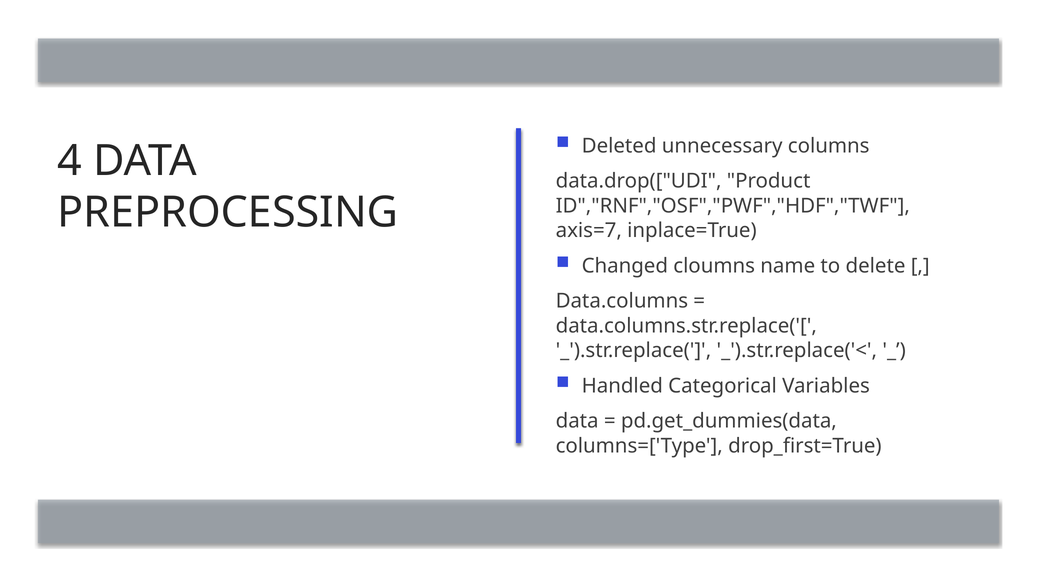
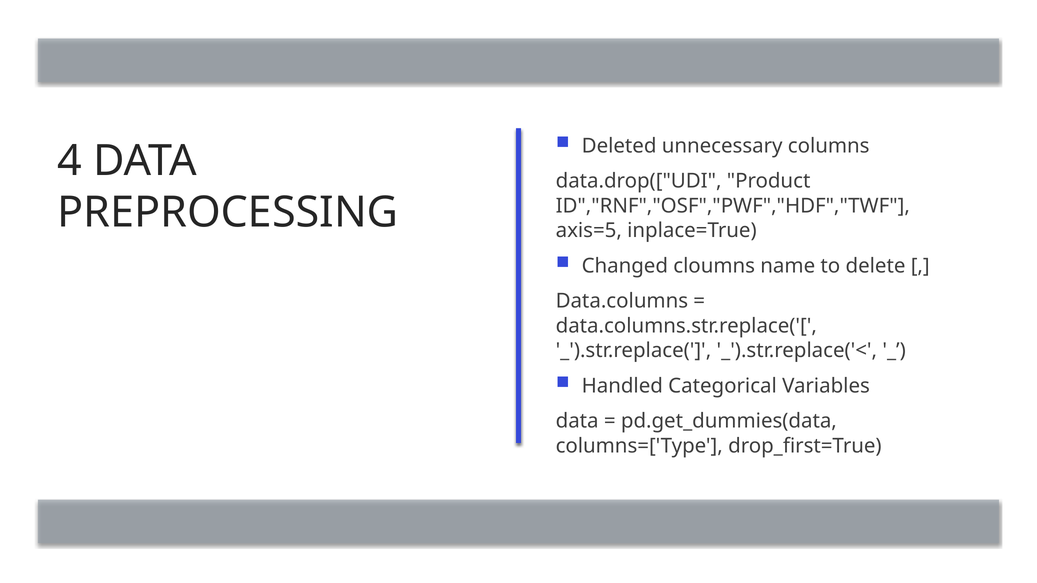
axis=7: axis=7 -> axis=5
